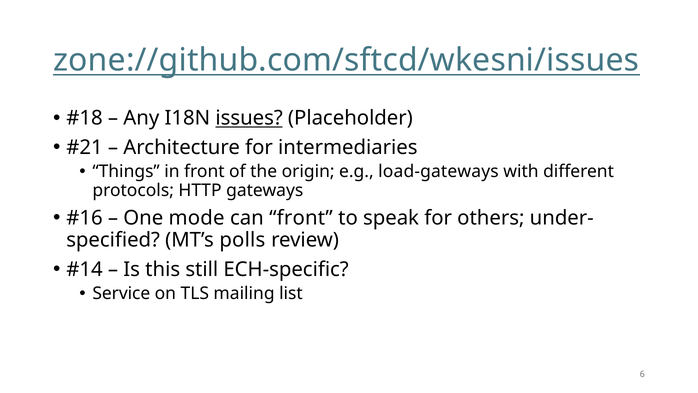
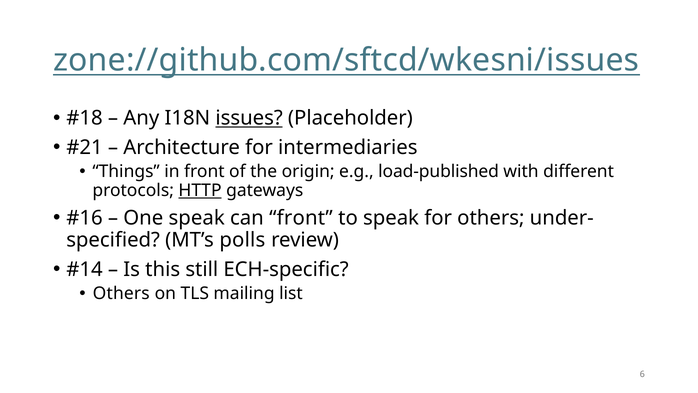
load-gateways: load-gateways -> load-published
HTTP underline: none -> present
One mode: mode -> speak
Service at (121, 293): Service -> Others
